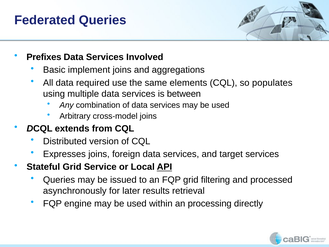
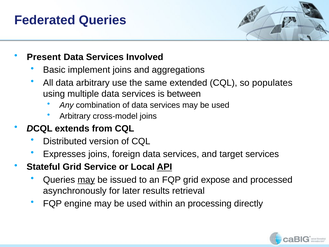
Prefixes: Prefixes -> Present
data required: required -> arbitrary
elements: elements -> extended
may at (86, 180) underline: none -> present
filtering: filtering -> expose
